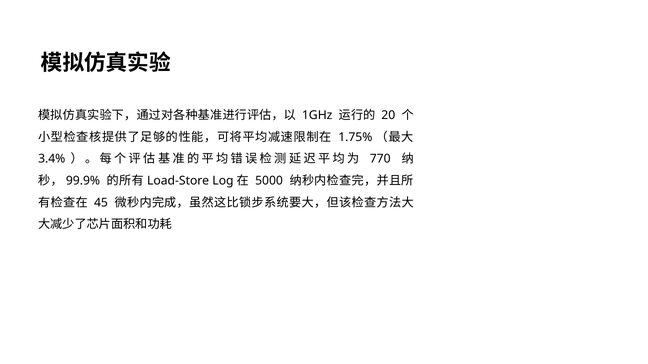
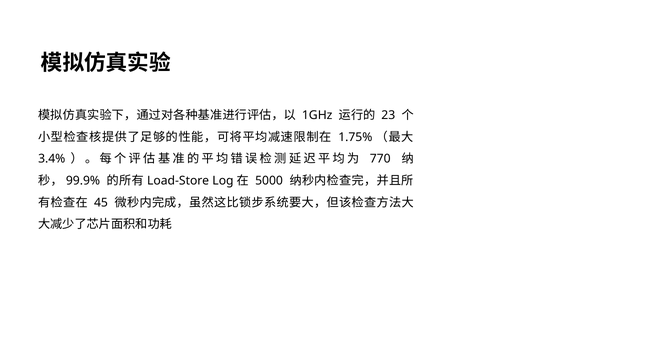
20: 20 -> 23
